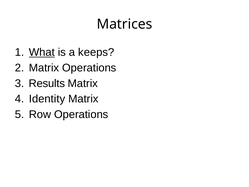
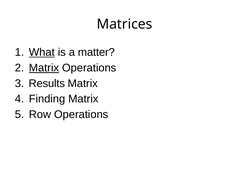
keeps: keeps -> matter
Matrix at (44, 68) underline: none -> present
Identity: Identity -> Finding
